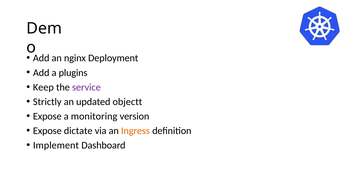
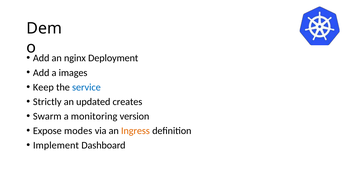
plugins: plugins -> images
service colour: purple -> blue
objectt: objectt -> creates
Expose at (47, 116): Expose -> Swarm
dictate: dictate -> modes
